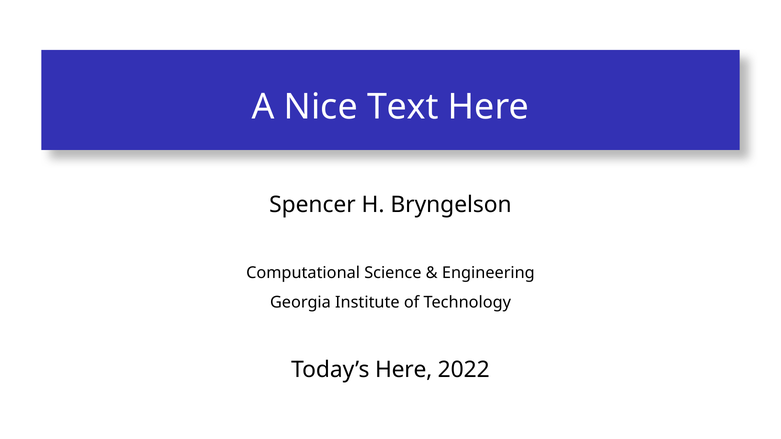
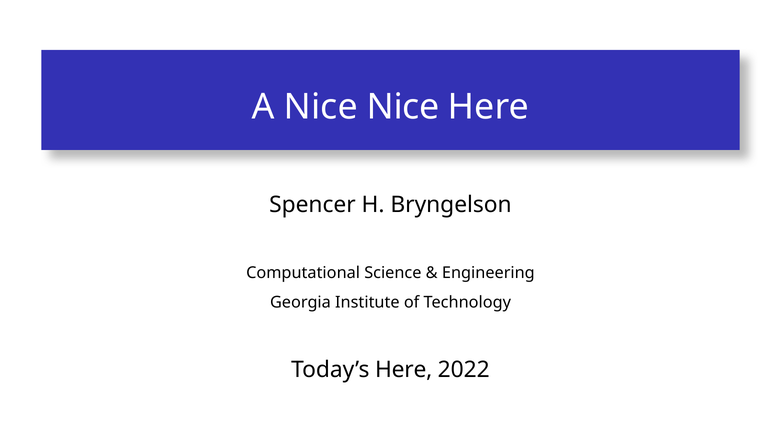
Nice Text: Text -> Nice
